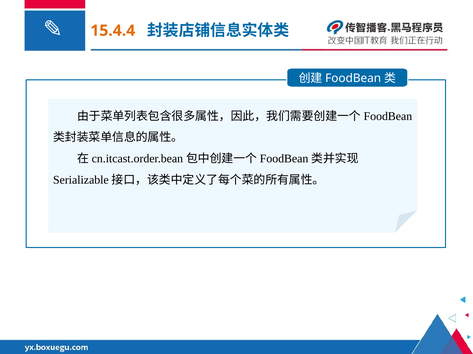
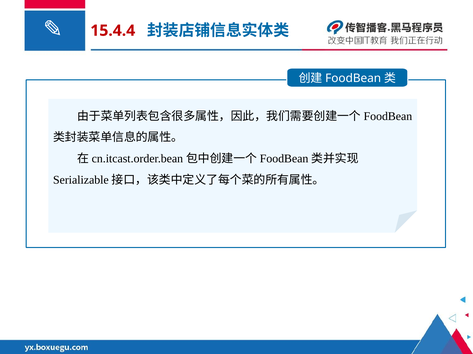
15.4.4 colour: orange -> red
